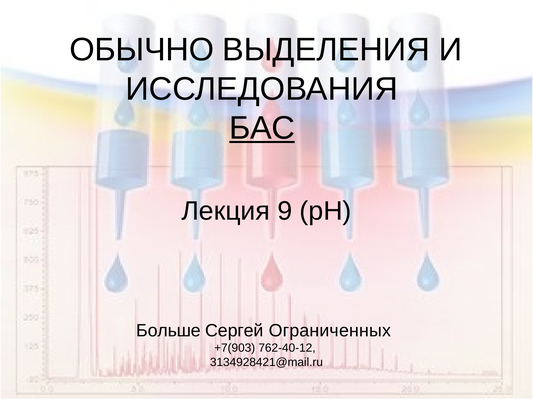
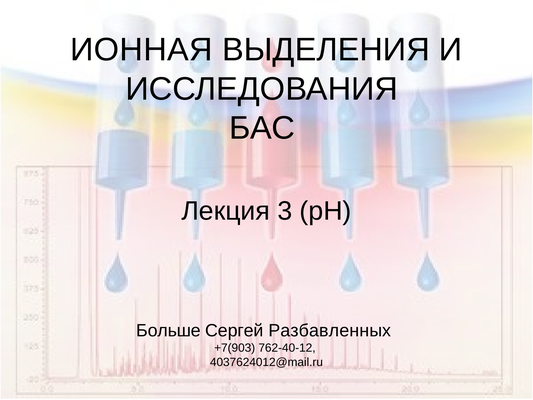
ОБЫЧНО: ОБЫЧНО -> ИОННАЯ
БАС underline: present -> none
9: 9 -> 3
Ограниченных: Ограниченных -> Разбавленных
3134928421@mail.ru: 3134928421@mail.ru -> 4037624012@mail.ru
